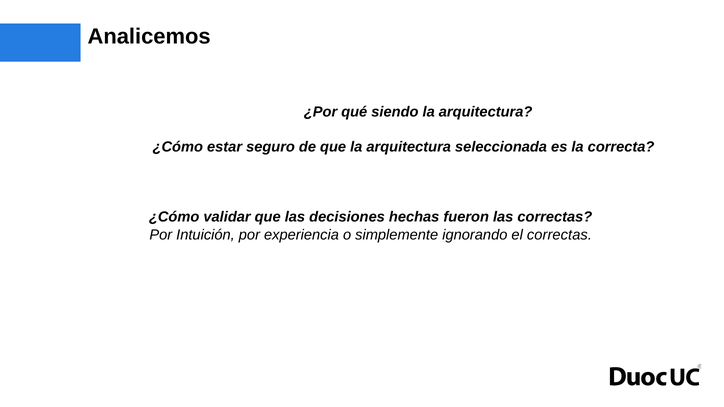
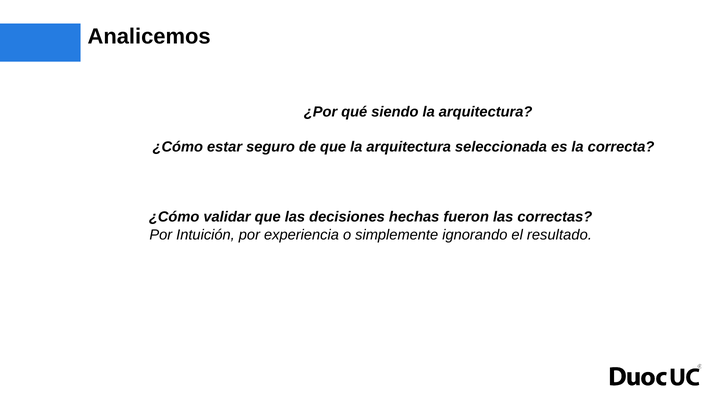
el correctas: correctas -> resultado
